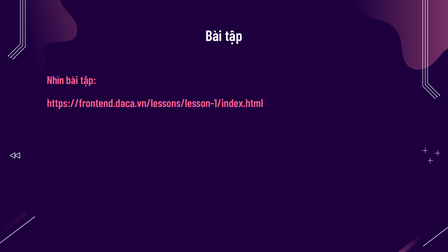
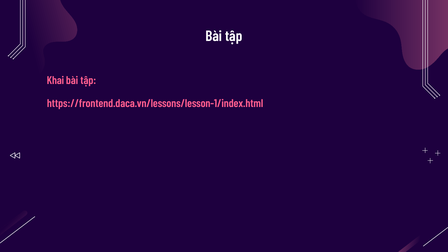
Nhìn: Nhìn -> Khai
